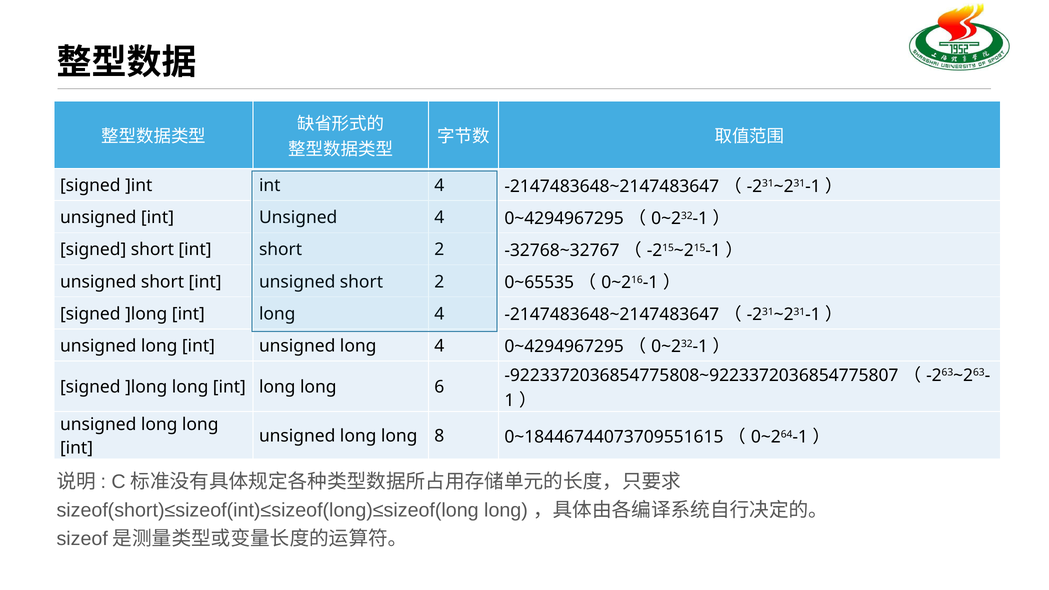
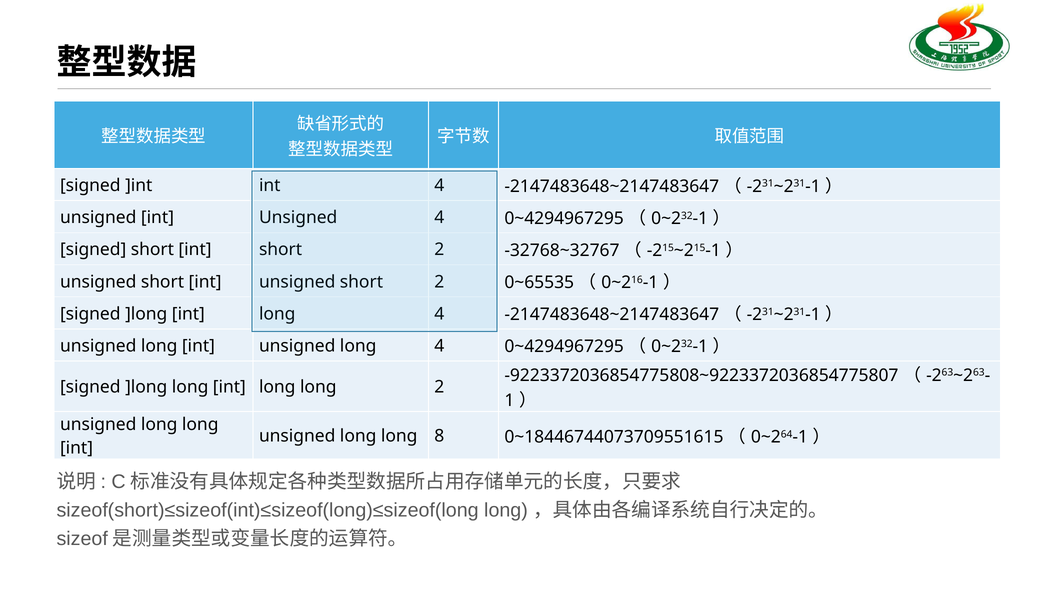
long 6: 6 -> 2
